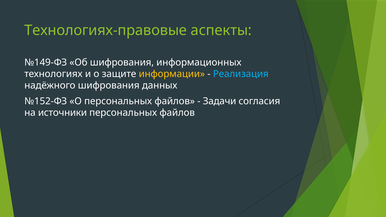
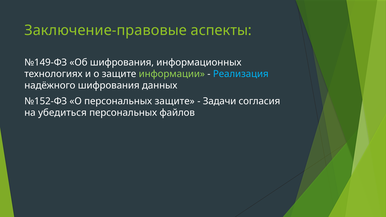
Технологиях-правовые: Технологиях-правовые -> Заключение-правовые
информации colour: yellow -> light green
О персональных файлов: файлов -> защите
источники: источники -> убедиться
